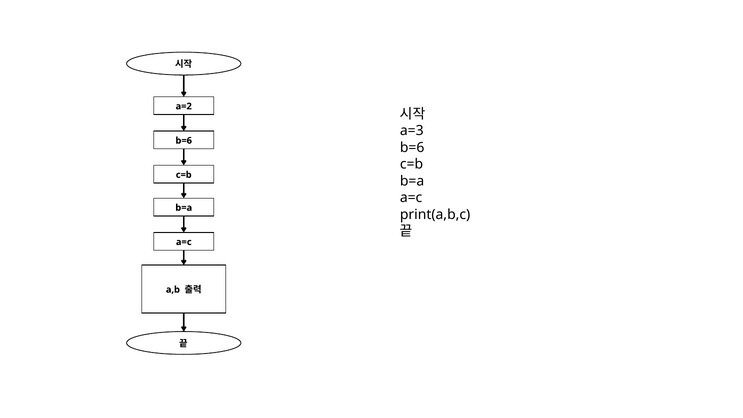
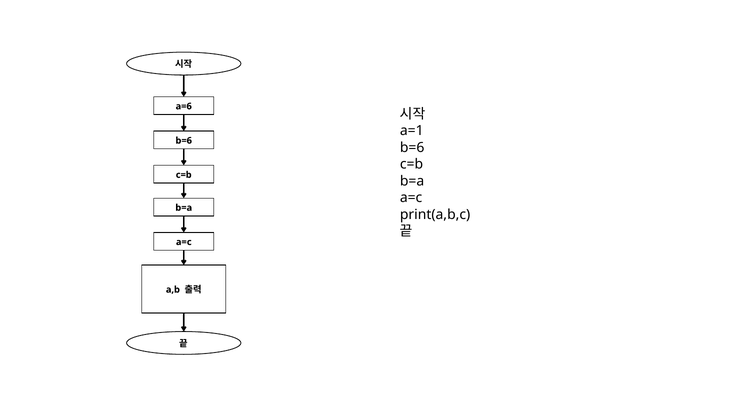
a=2: a=2 -> a=6
a=3: a=3 -> a=1
